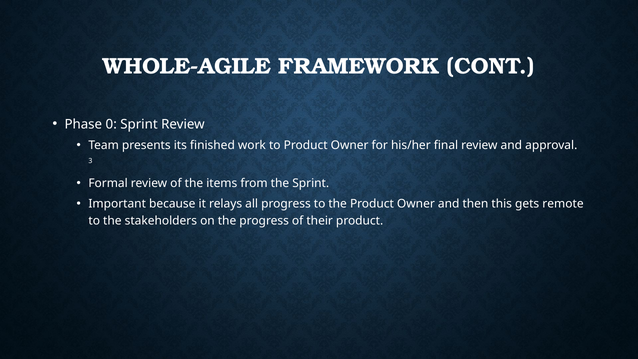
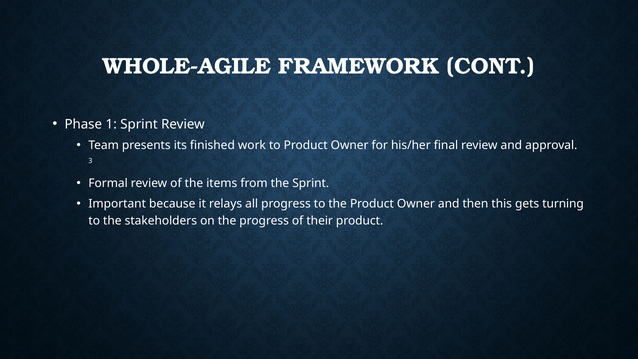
0: 0 -> 1
remote: remote -> turning
